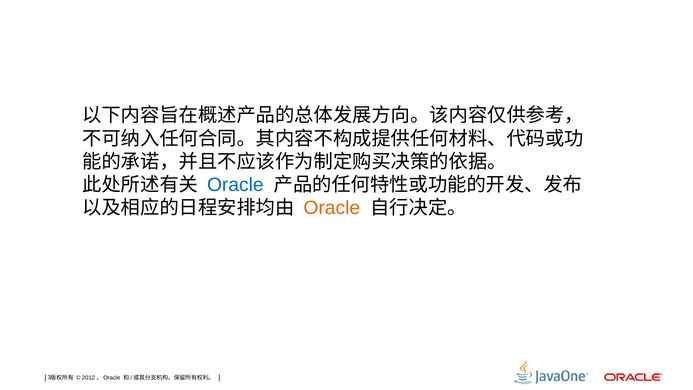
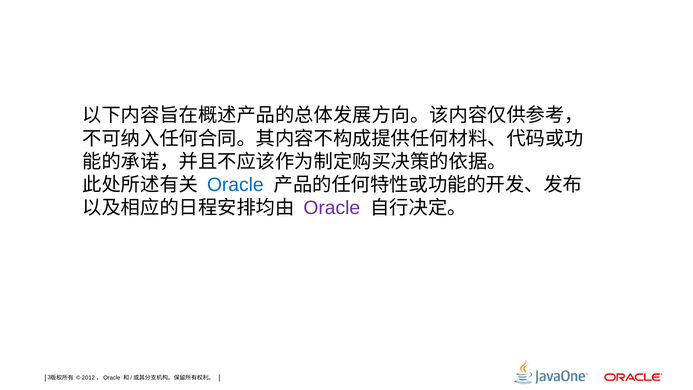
Oracle at (332, 208) colour: orange -> purple
